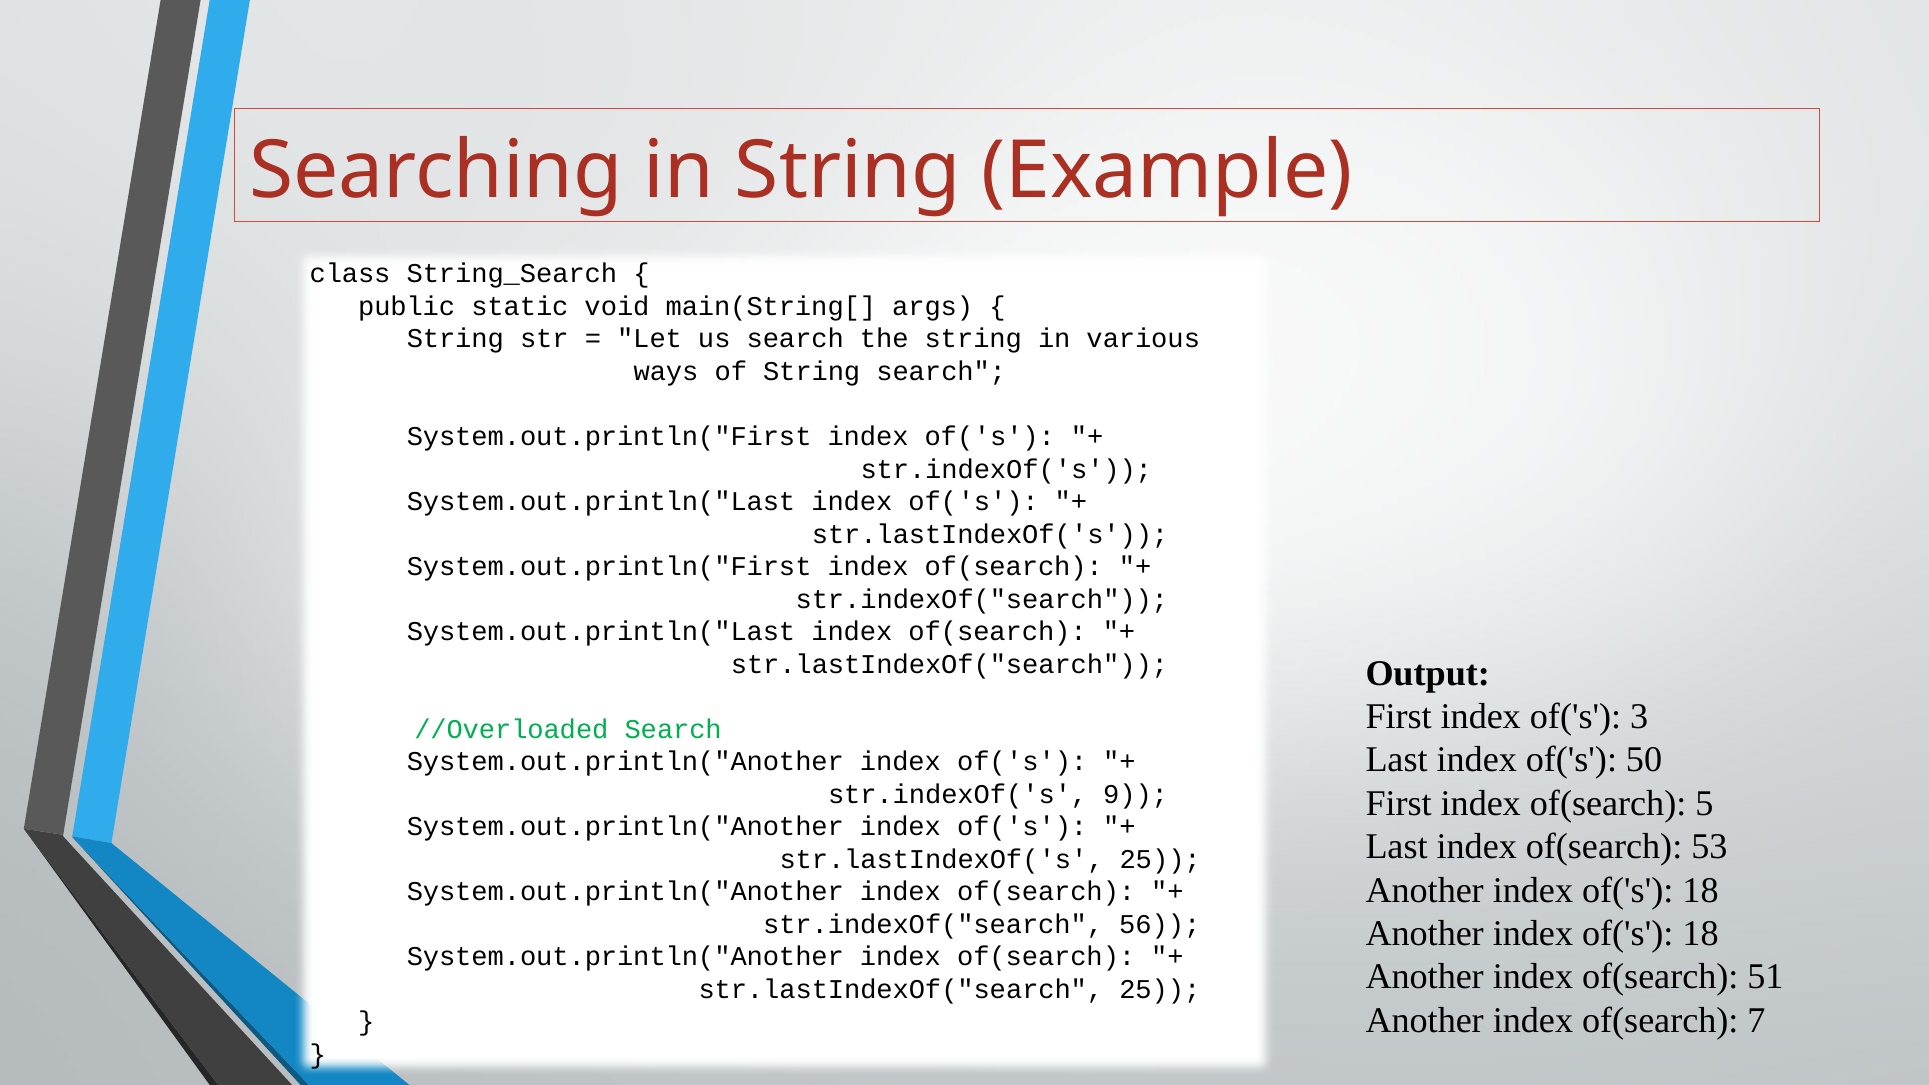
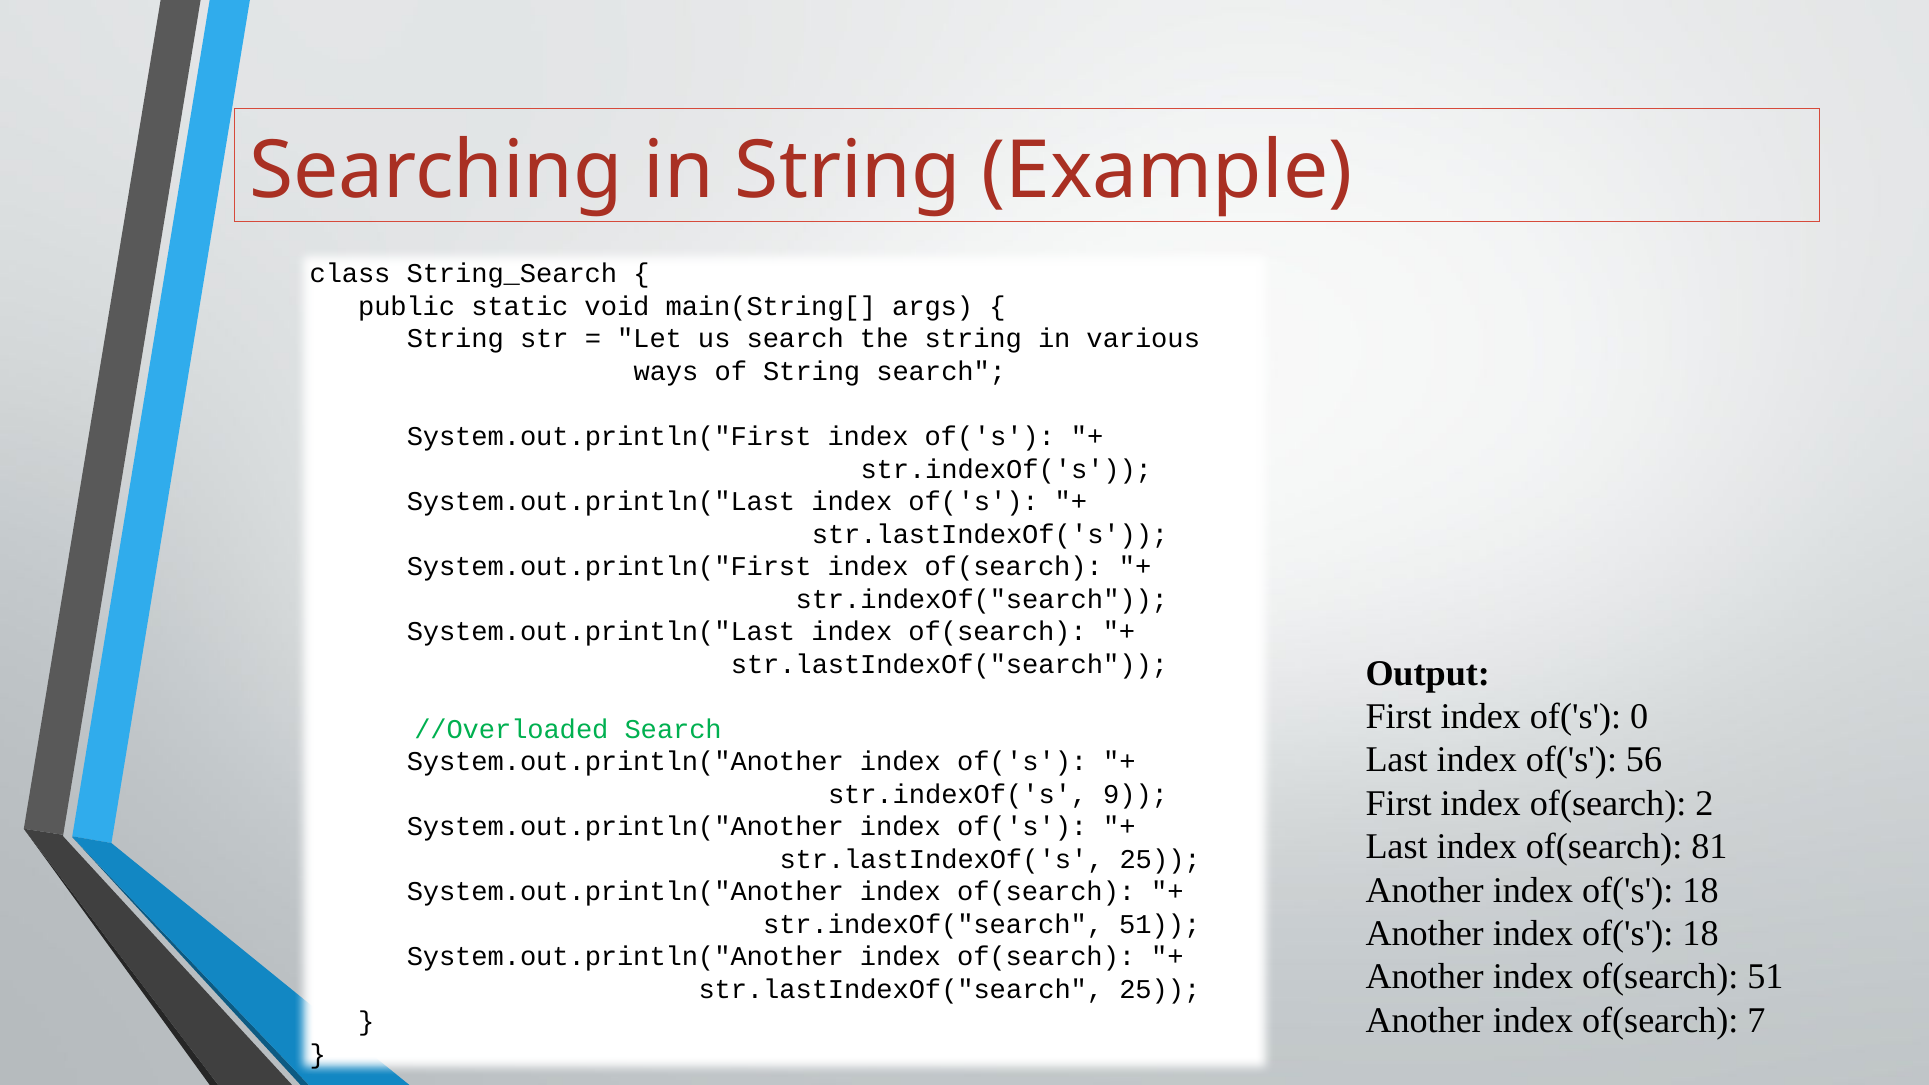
3: 3 -> 0
50: 50 -> 56
5: 5 -> 2
53: 53 -> 81
str.indexOf("search 56: 56 -> 51
